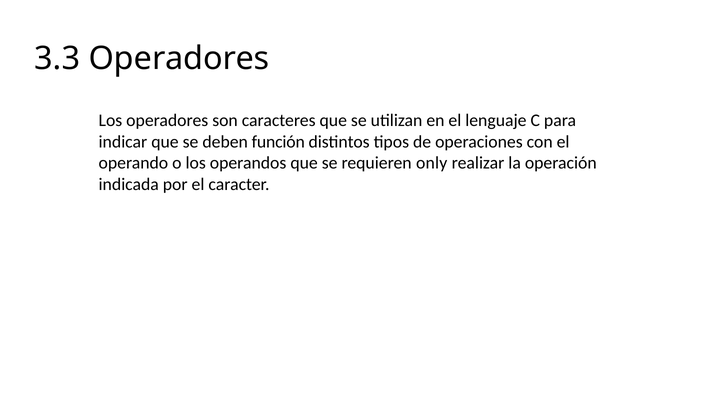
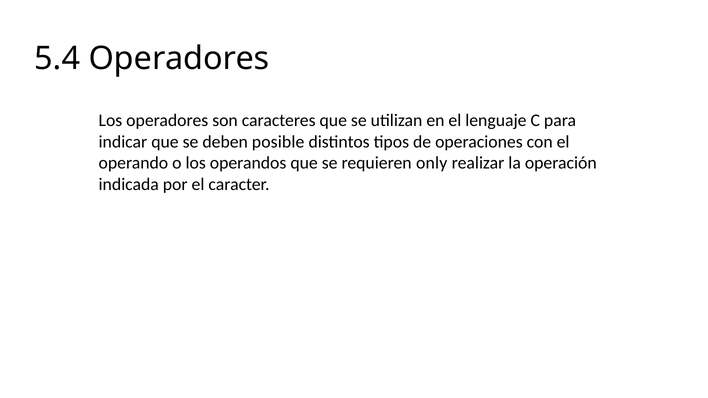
3.3: 3.3 -> 5.4
función: función -> posible
